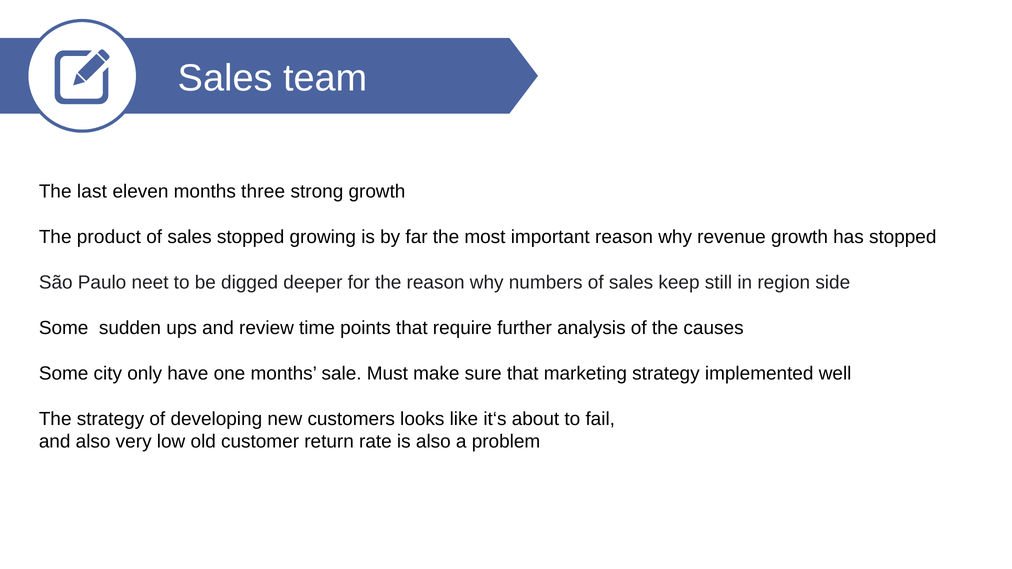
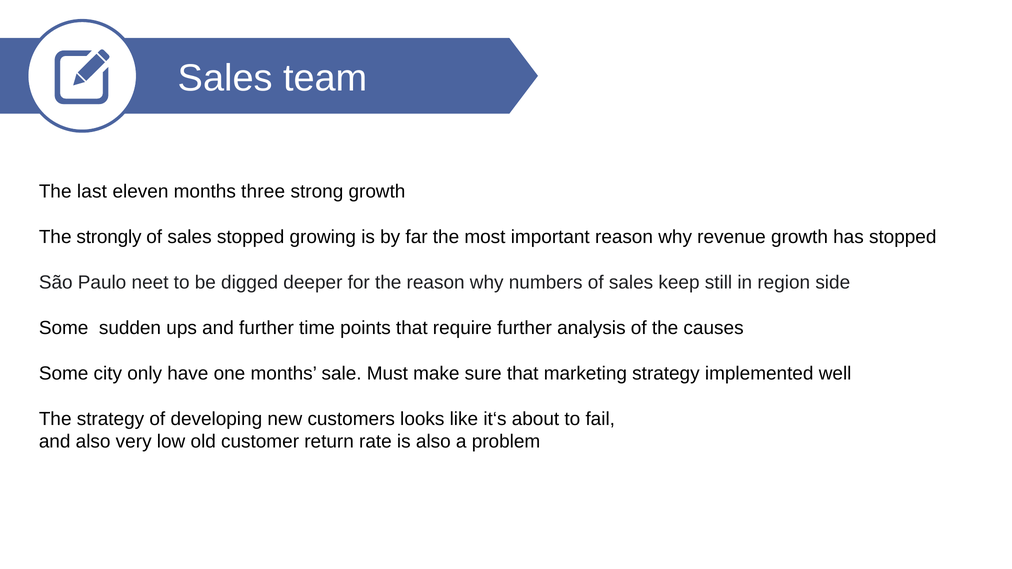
product: product -> strongly
and review: review -> further
